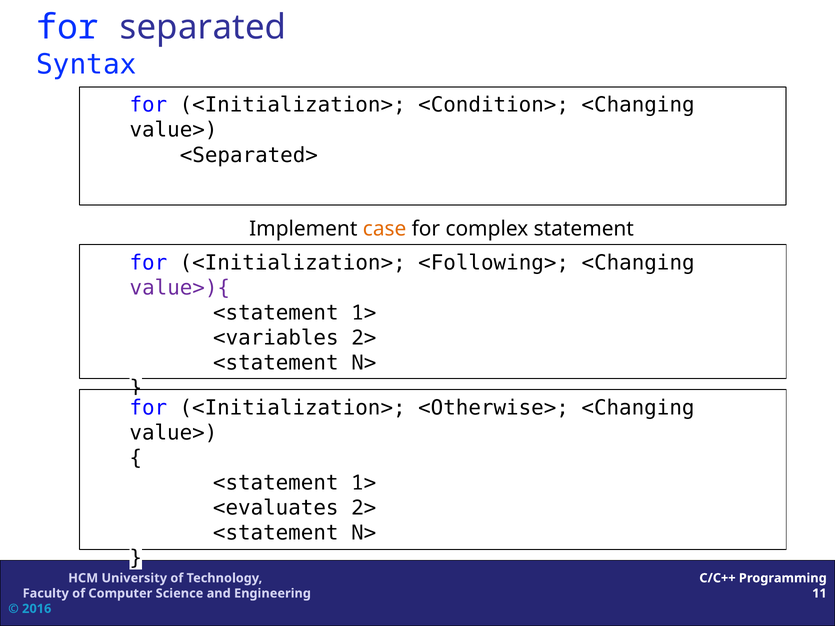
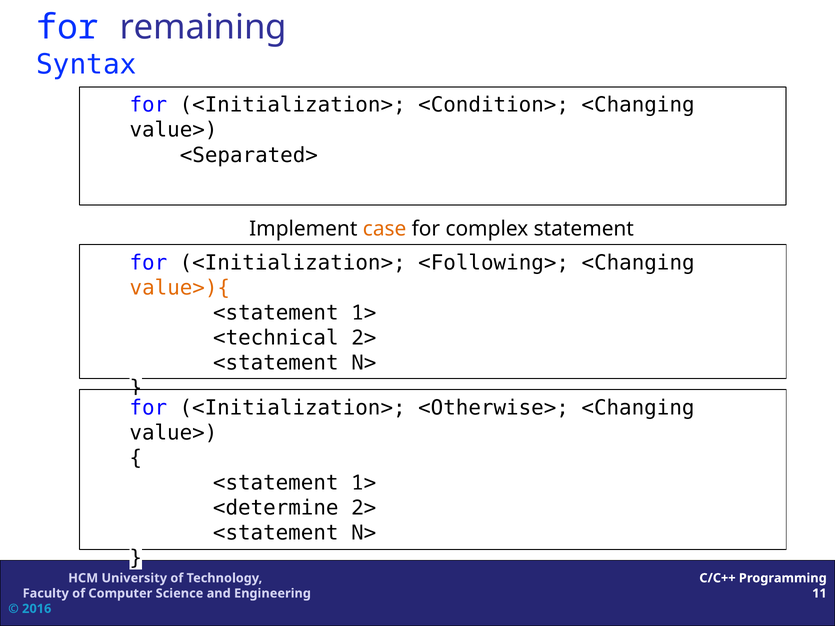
separated: separated -> remaining
value>){ colour: purple -> orange
<variables: <variables -> <technical
<evaluates: <evaluates -> <determine
